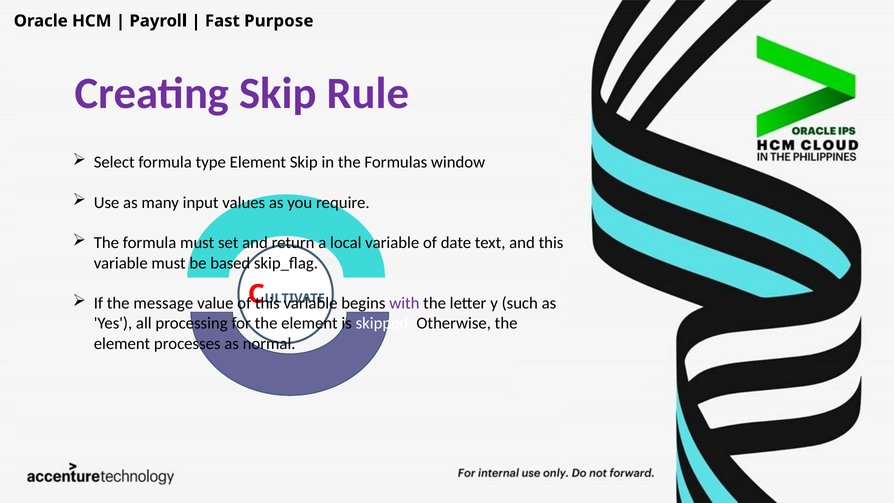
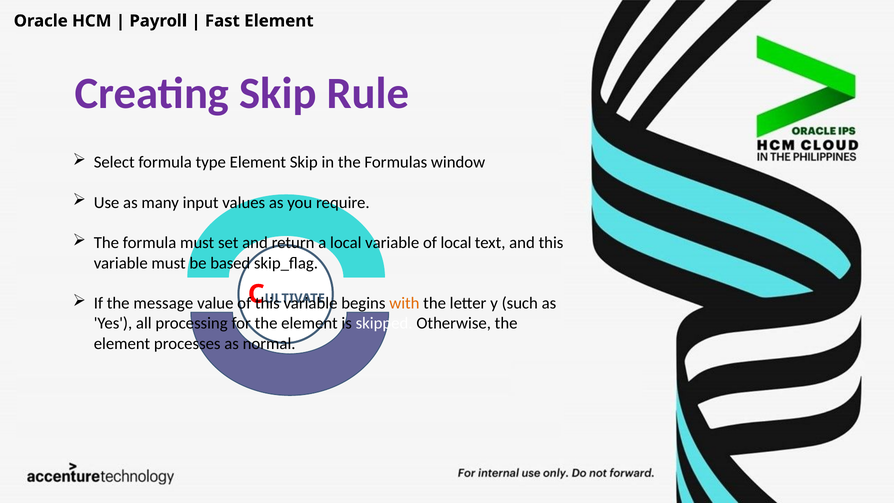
Fast Purpose: Purpose -> Element
of date: date -> local
with colour: purple -> orange
